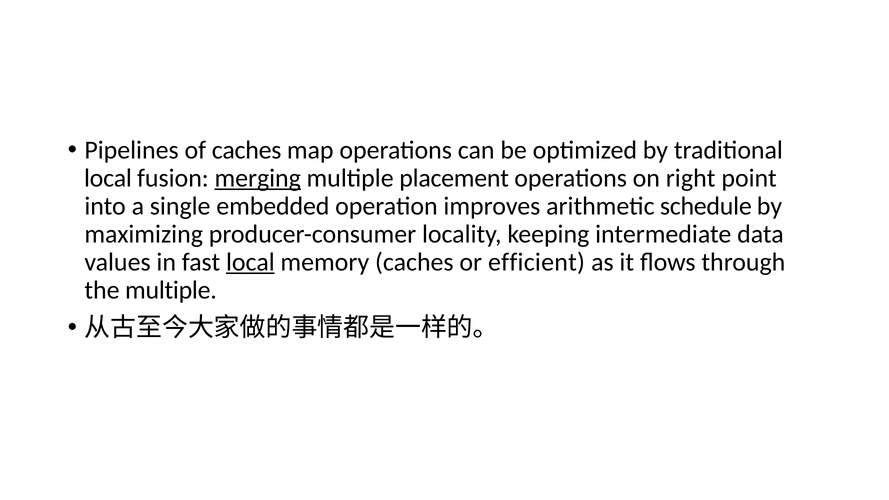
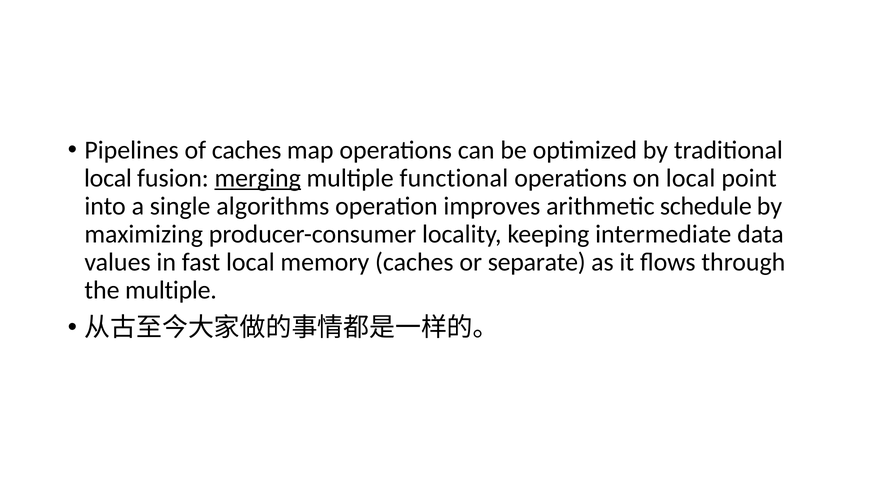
placement: placement -> functional
on right: right -> local
embedded: embedded -> algorithms
local at (250, 262) underline: present -> none
efficient: efficient -> separate
